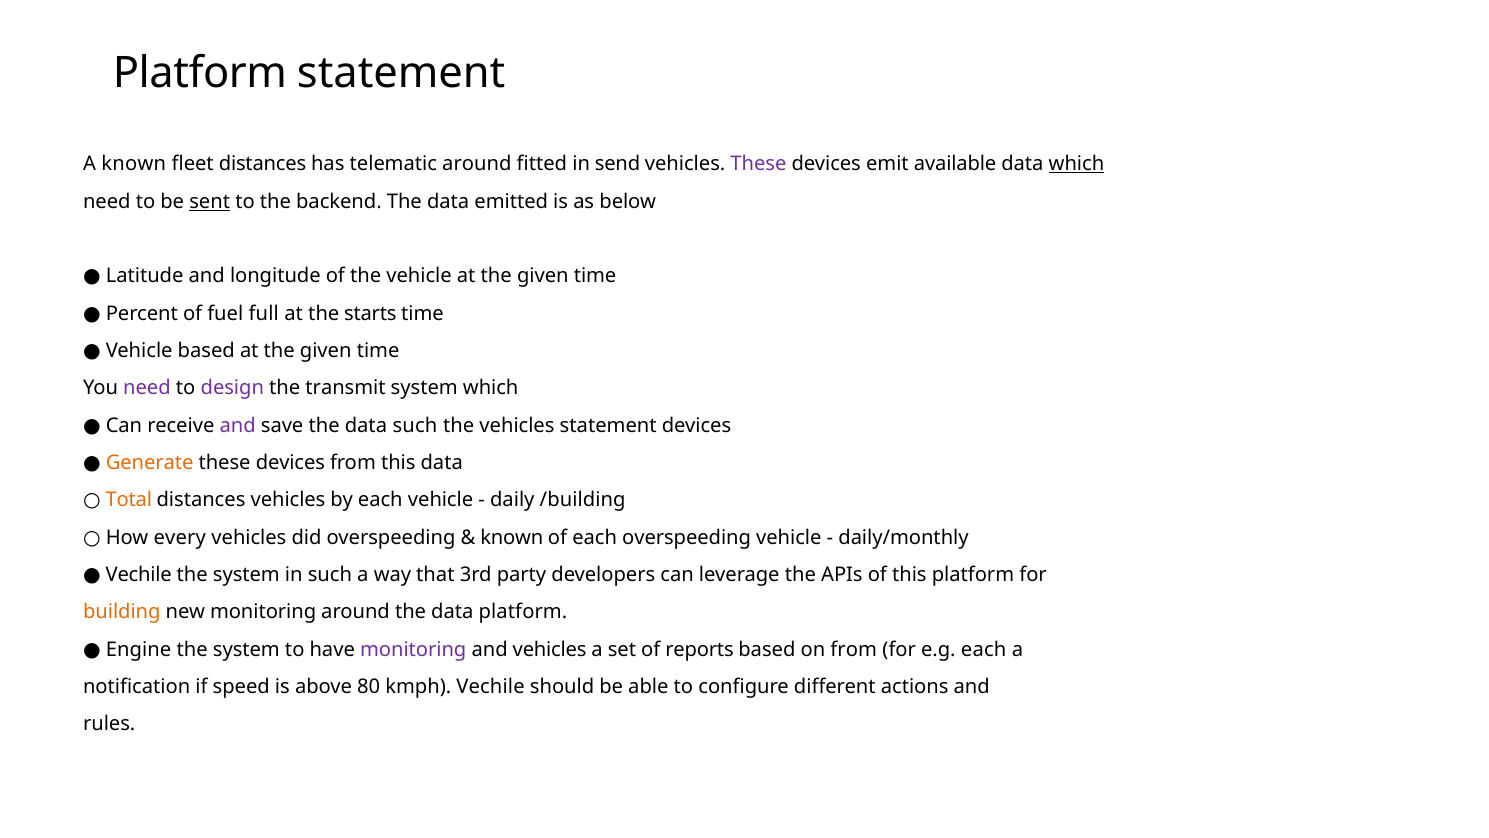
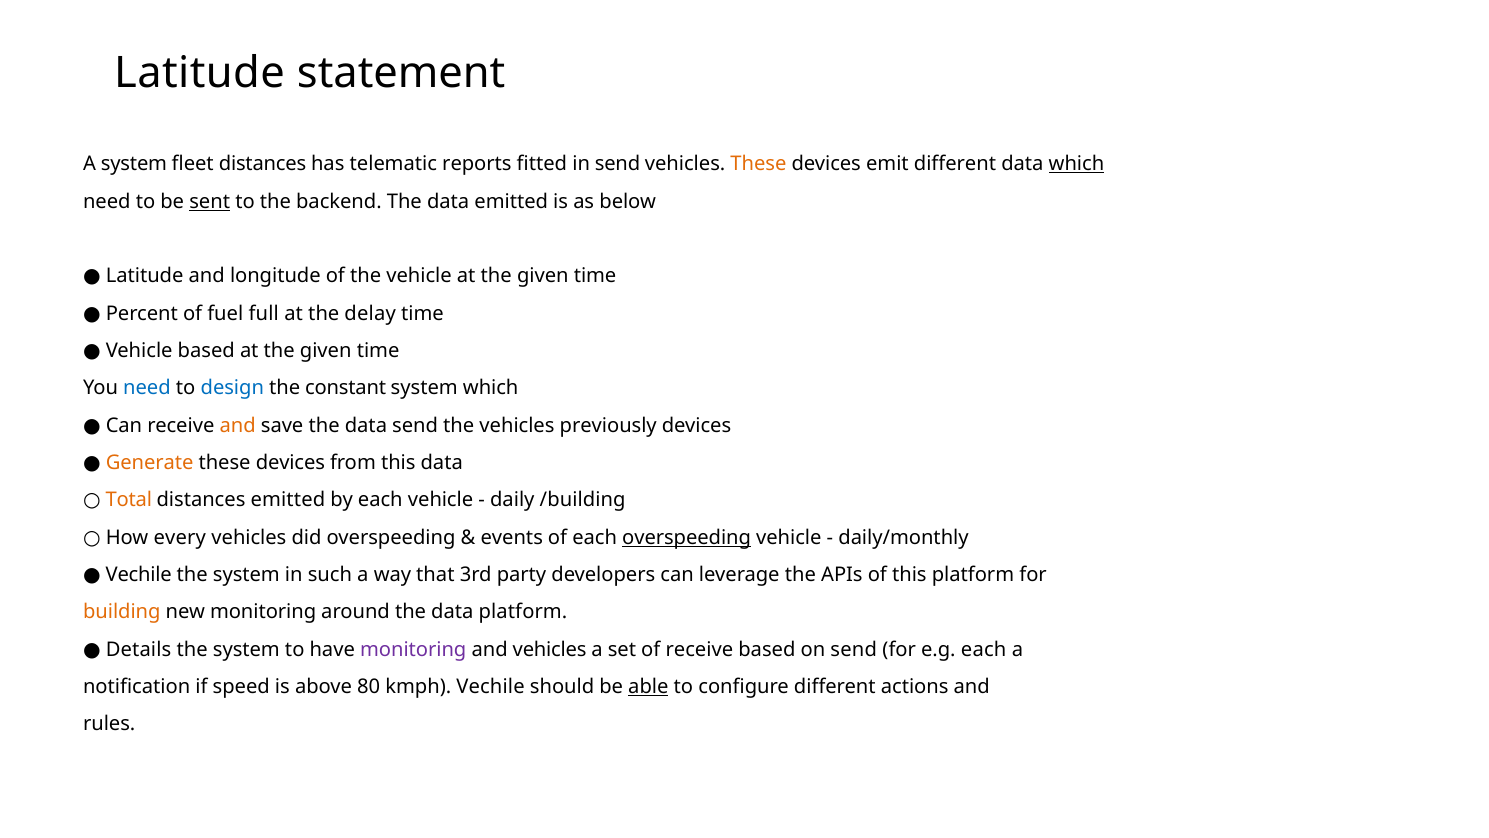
Platform at (200, 73): Platform -> Latitude
A known: known -> system
telematic around: around -> reports
These at (758, 164) colour: purple -> orange
emit available: available -> different
starts: starts -> delay
need at (147, 388) colour: purple -> blue
design colour: purple -> blue
transmit: transmit -> constant
and at (238, 425) colour: purple -> orange
data such: such -> send
vehicles statement: statement -> previously
distances vehicles: vehicles -> emitted
known at (512, 537): known -> events
overspeeding at (687, 537) underline: none -> present
Engine: Engine -> Details
of reports: reports -> receive
on from: from -> send
able underline: none -> present
